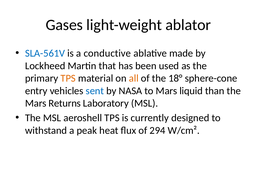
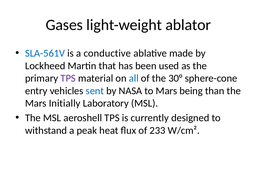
TPS at (68, 78) colour: orange -> purple
all colour: orange -> blue
18°: 18° -> 30°
liquid: liquid -> being
Returns: Returns -> Initially
294: 294 -> 233
